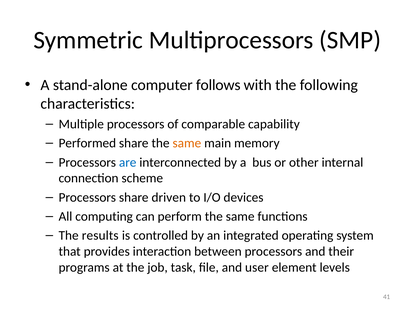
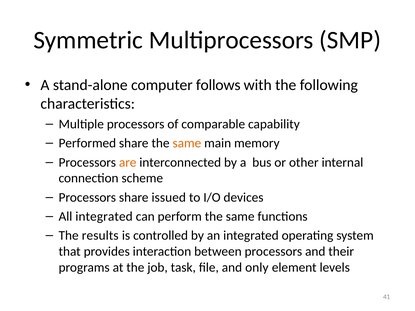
are colour: blue -> orange
driven: driven -> issued
All computing: computing -> integrated
user: user -> only
